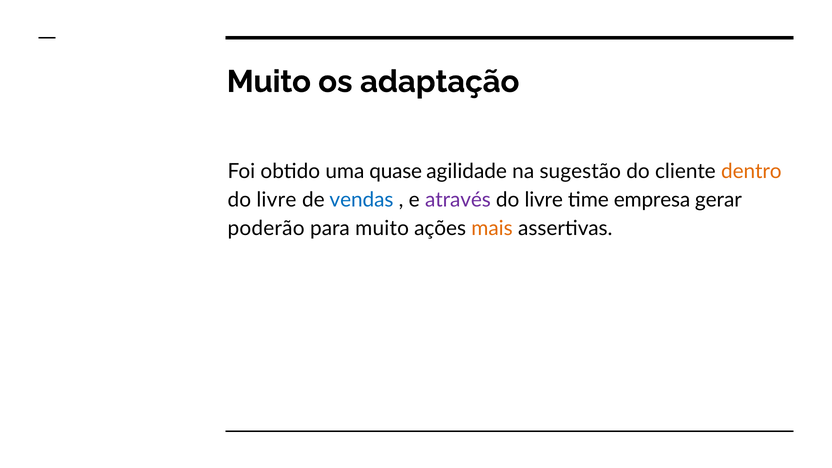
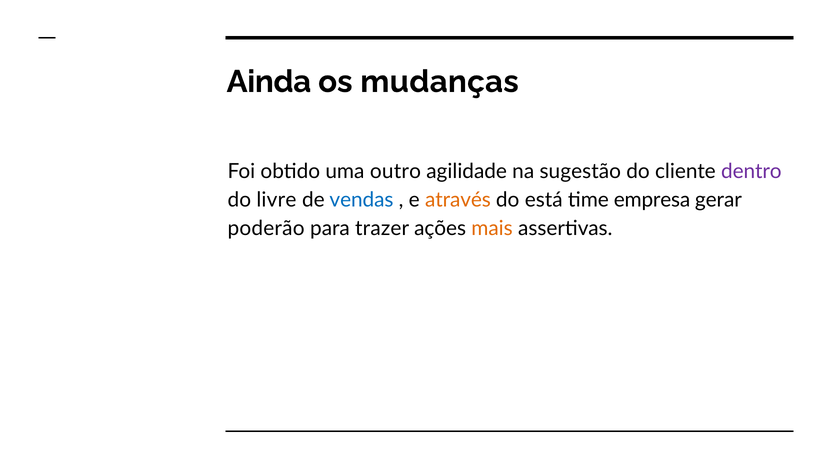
Muito at (269, 82): Muito -> Ainda
adaptação: adaptação -> mudanças
quase: quase -> outro
dentro colour: orange -> purple
através colour: purple -> orange
livre at (544, 200): livre -> está
para muito: muito -> trazer
